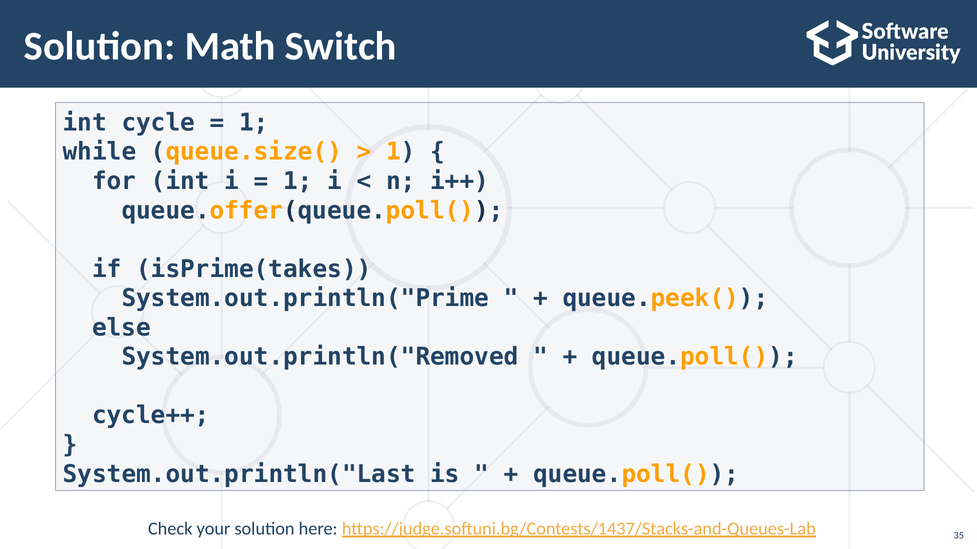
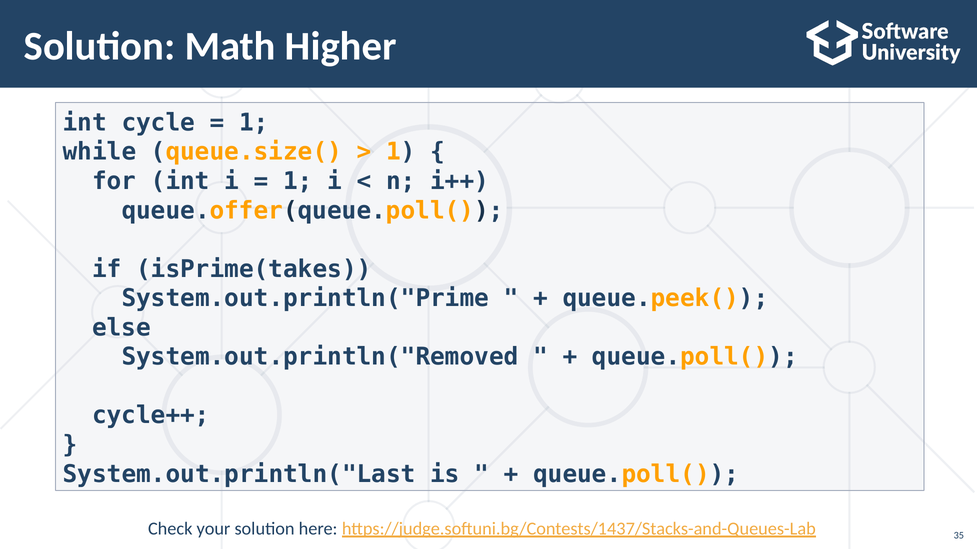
Switch: Switch -> Higher
